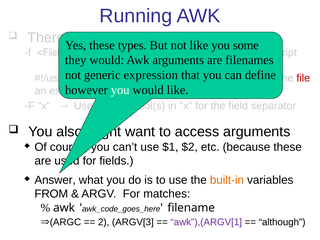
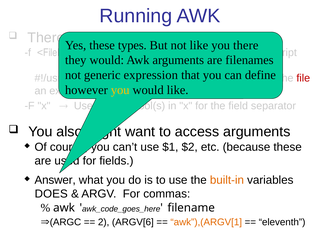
some at (246, 45): some -> there
you at (120, 90) colour: white -> yellow
FROM: FROM -> DOES
matches: matches -> commas
ARGV[3: ARGV[3 -> ARGV[6
awk”),(ARGV[1 colour: purple -> orange
although: although -> eleventh
